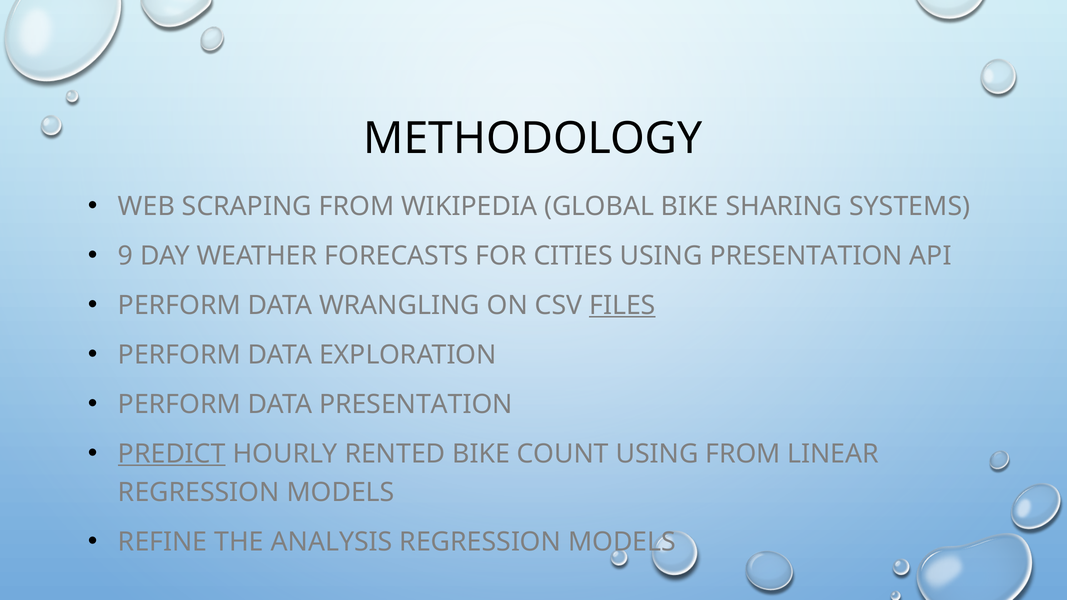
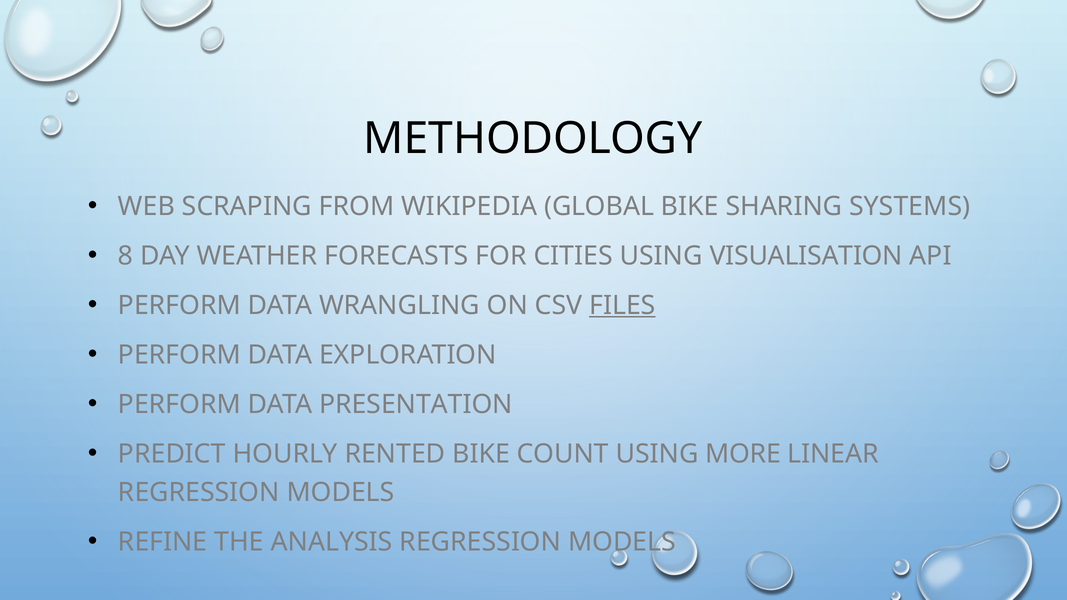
9: 9 -> 8
USING PRESENTATION: PRESENTATION -> VISUALISATION
PREDICT underline: present -> none
USING FROM: FROM -> MORE
